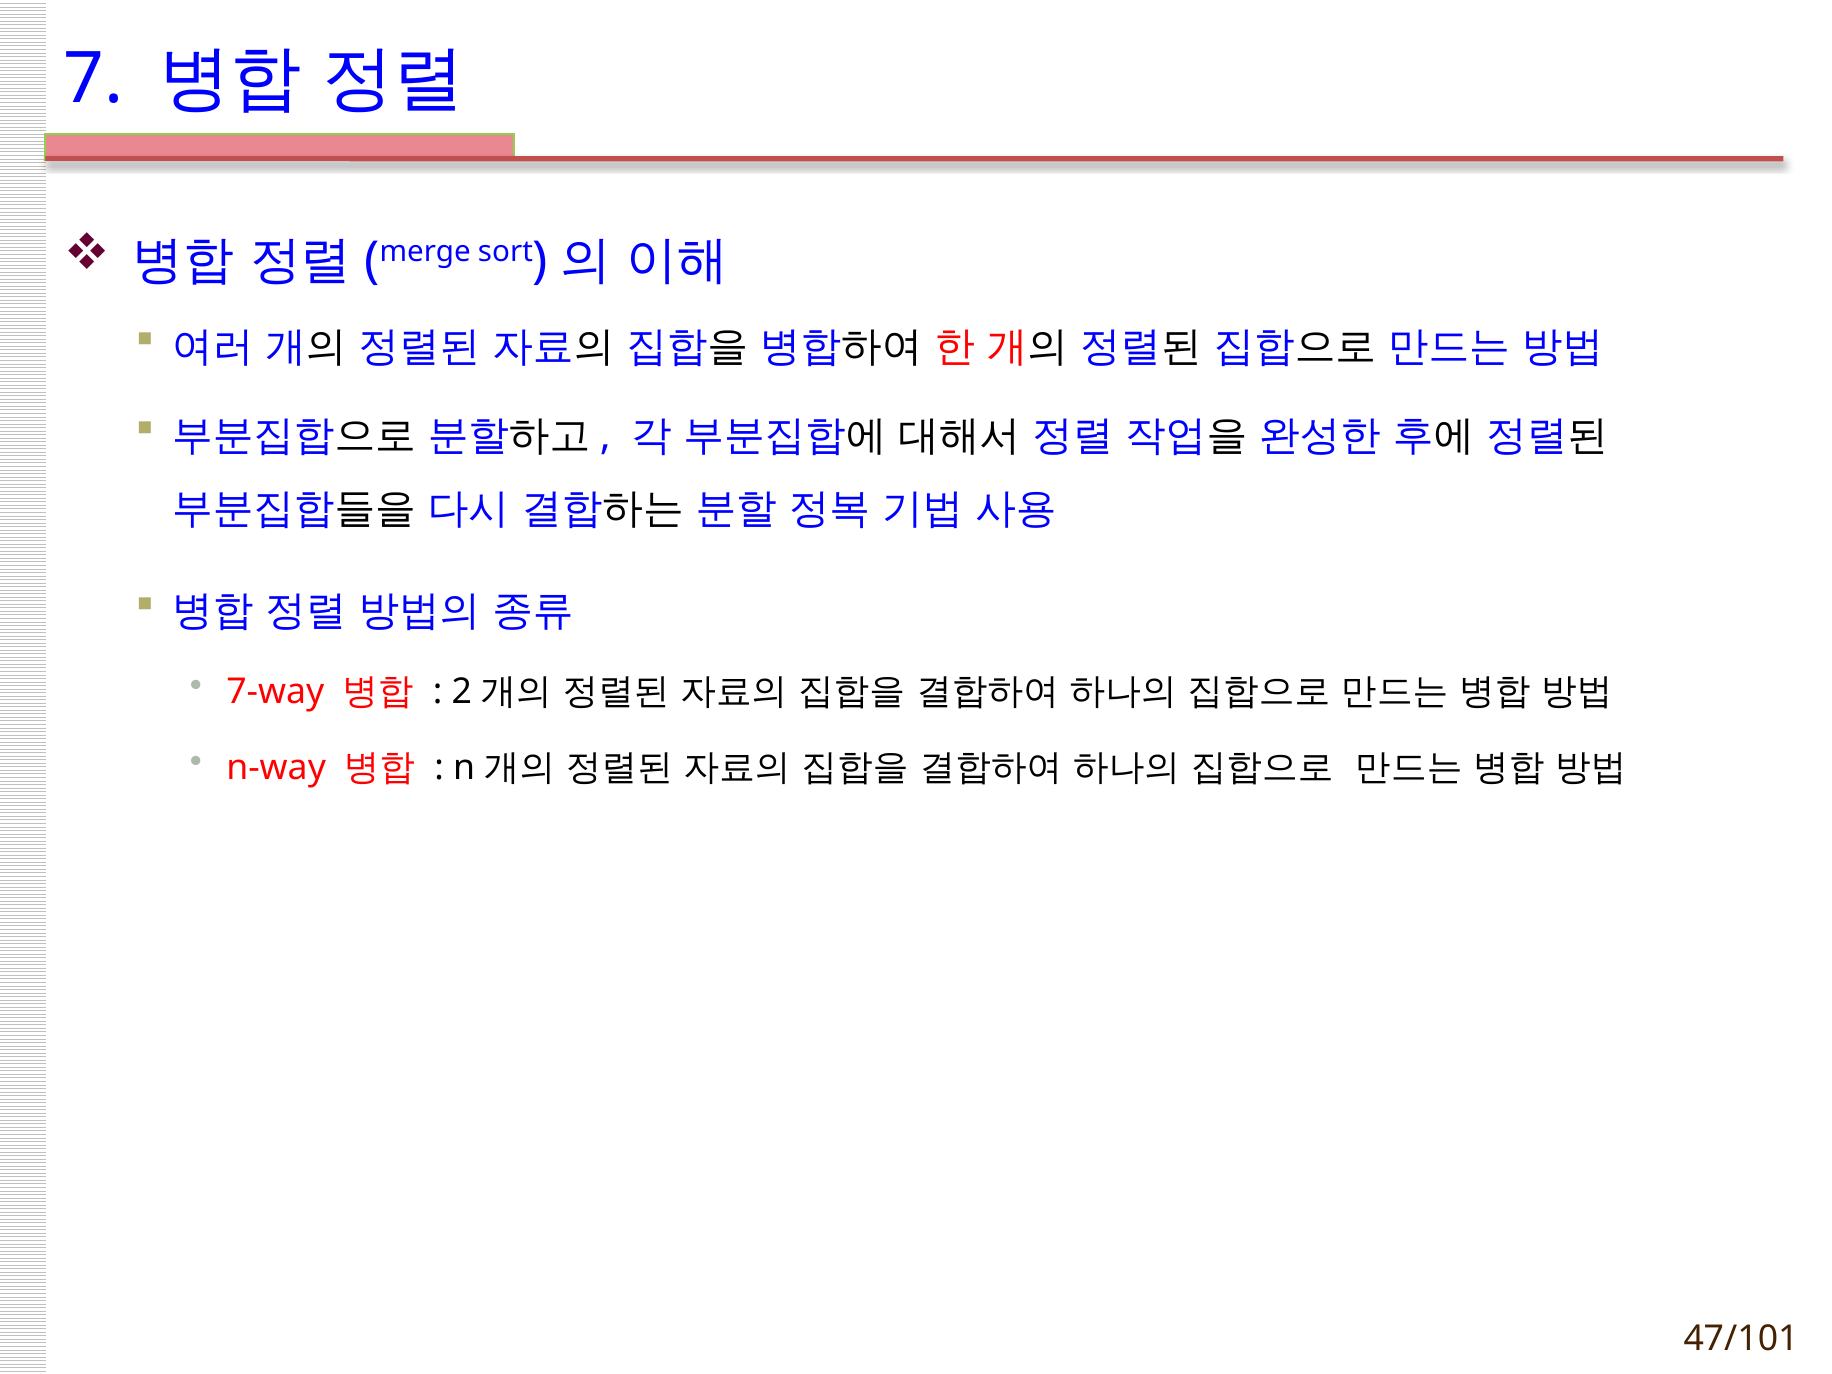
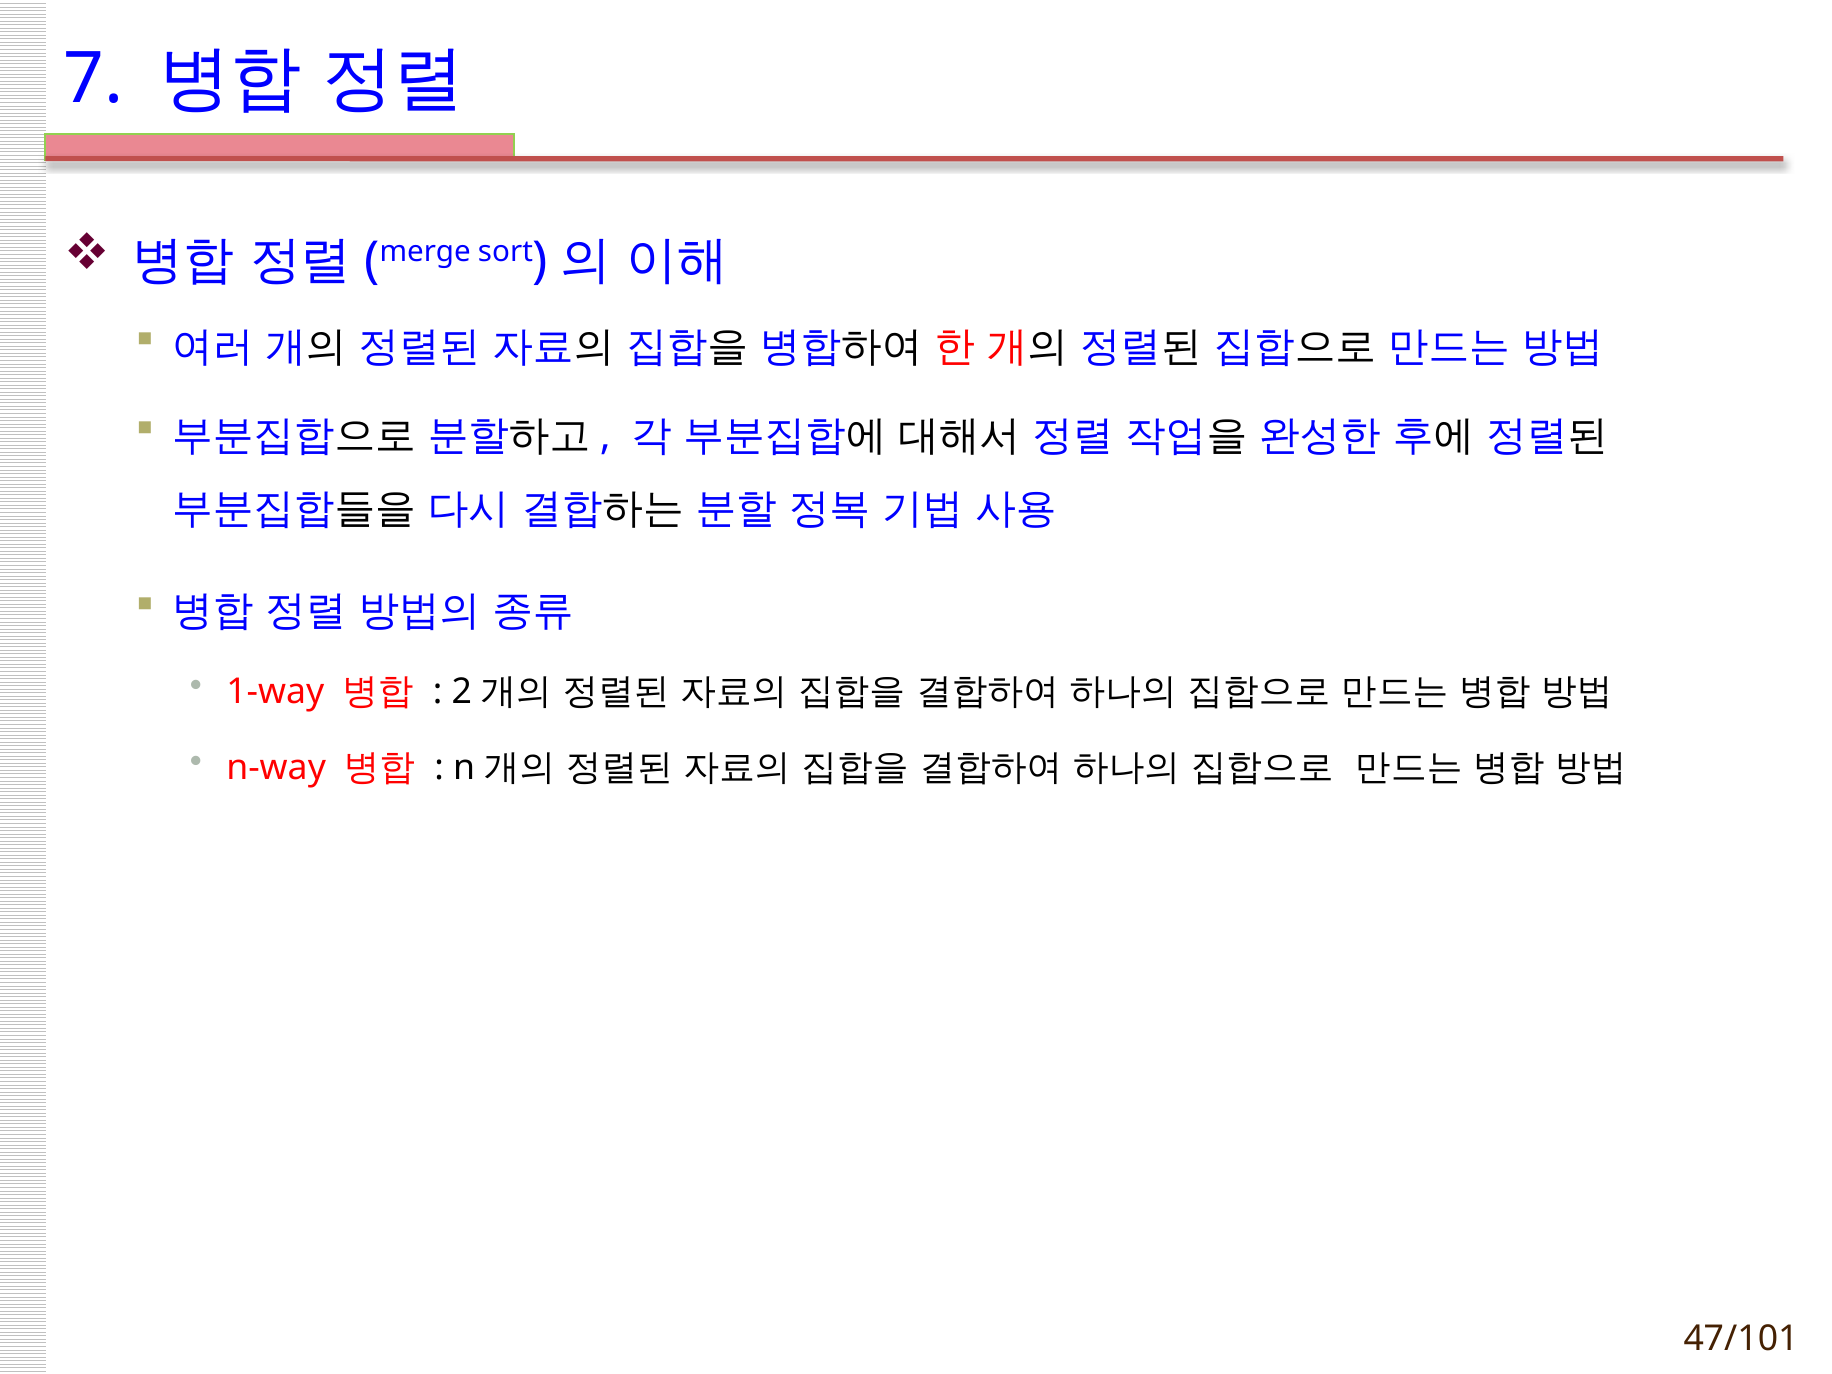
7-way: 7-way -> 1-way
